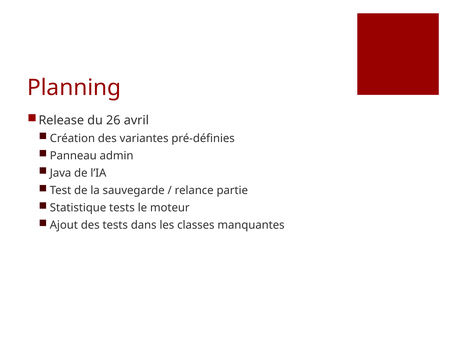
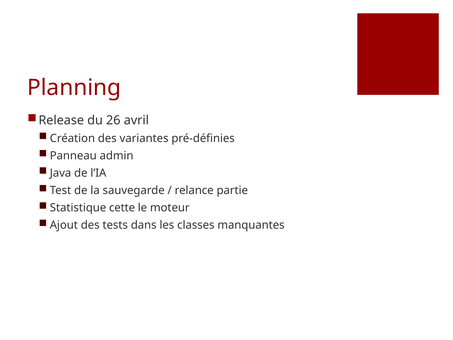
Statistique tests: tests -> cette
